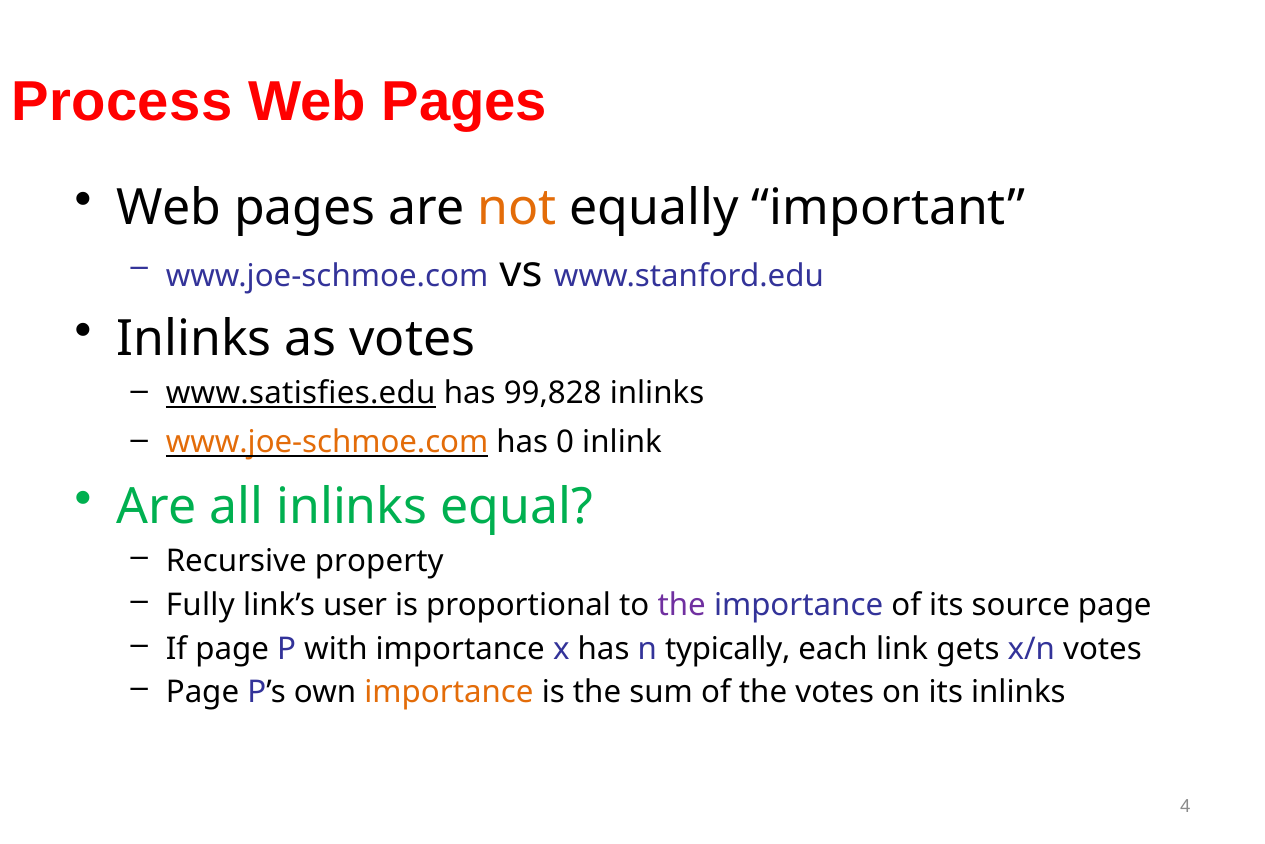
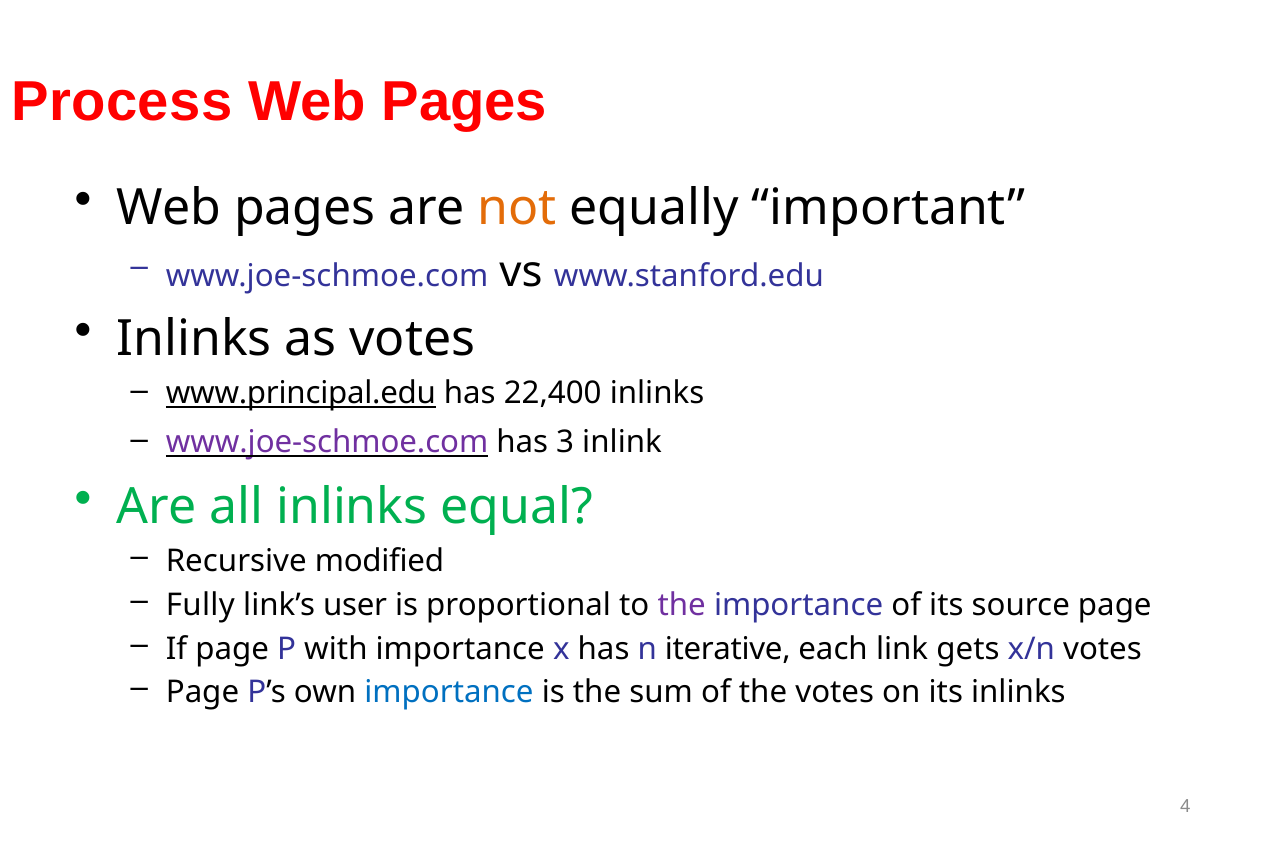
www.satisfies.edu: www.satisfies.edu -> www.principal.edu
99,828: 99,828 -> 22,400
www.joe-schmoe.com at (327, 442) colour: orange -> purple
0: 0 -> 3
property: property -> modified
typically: typically -> iterative
importance at (449, 692) colour: orange -> blue
